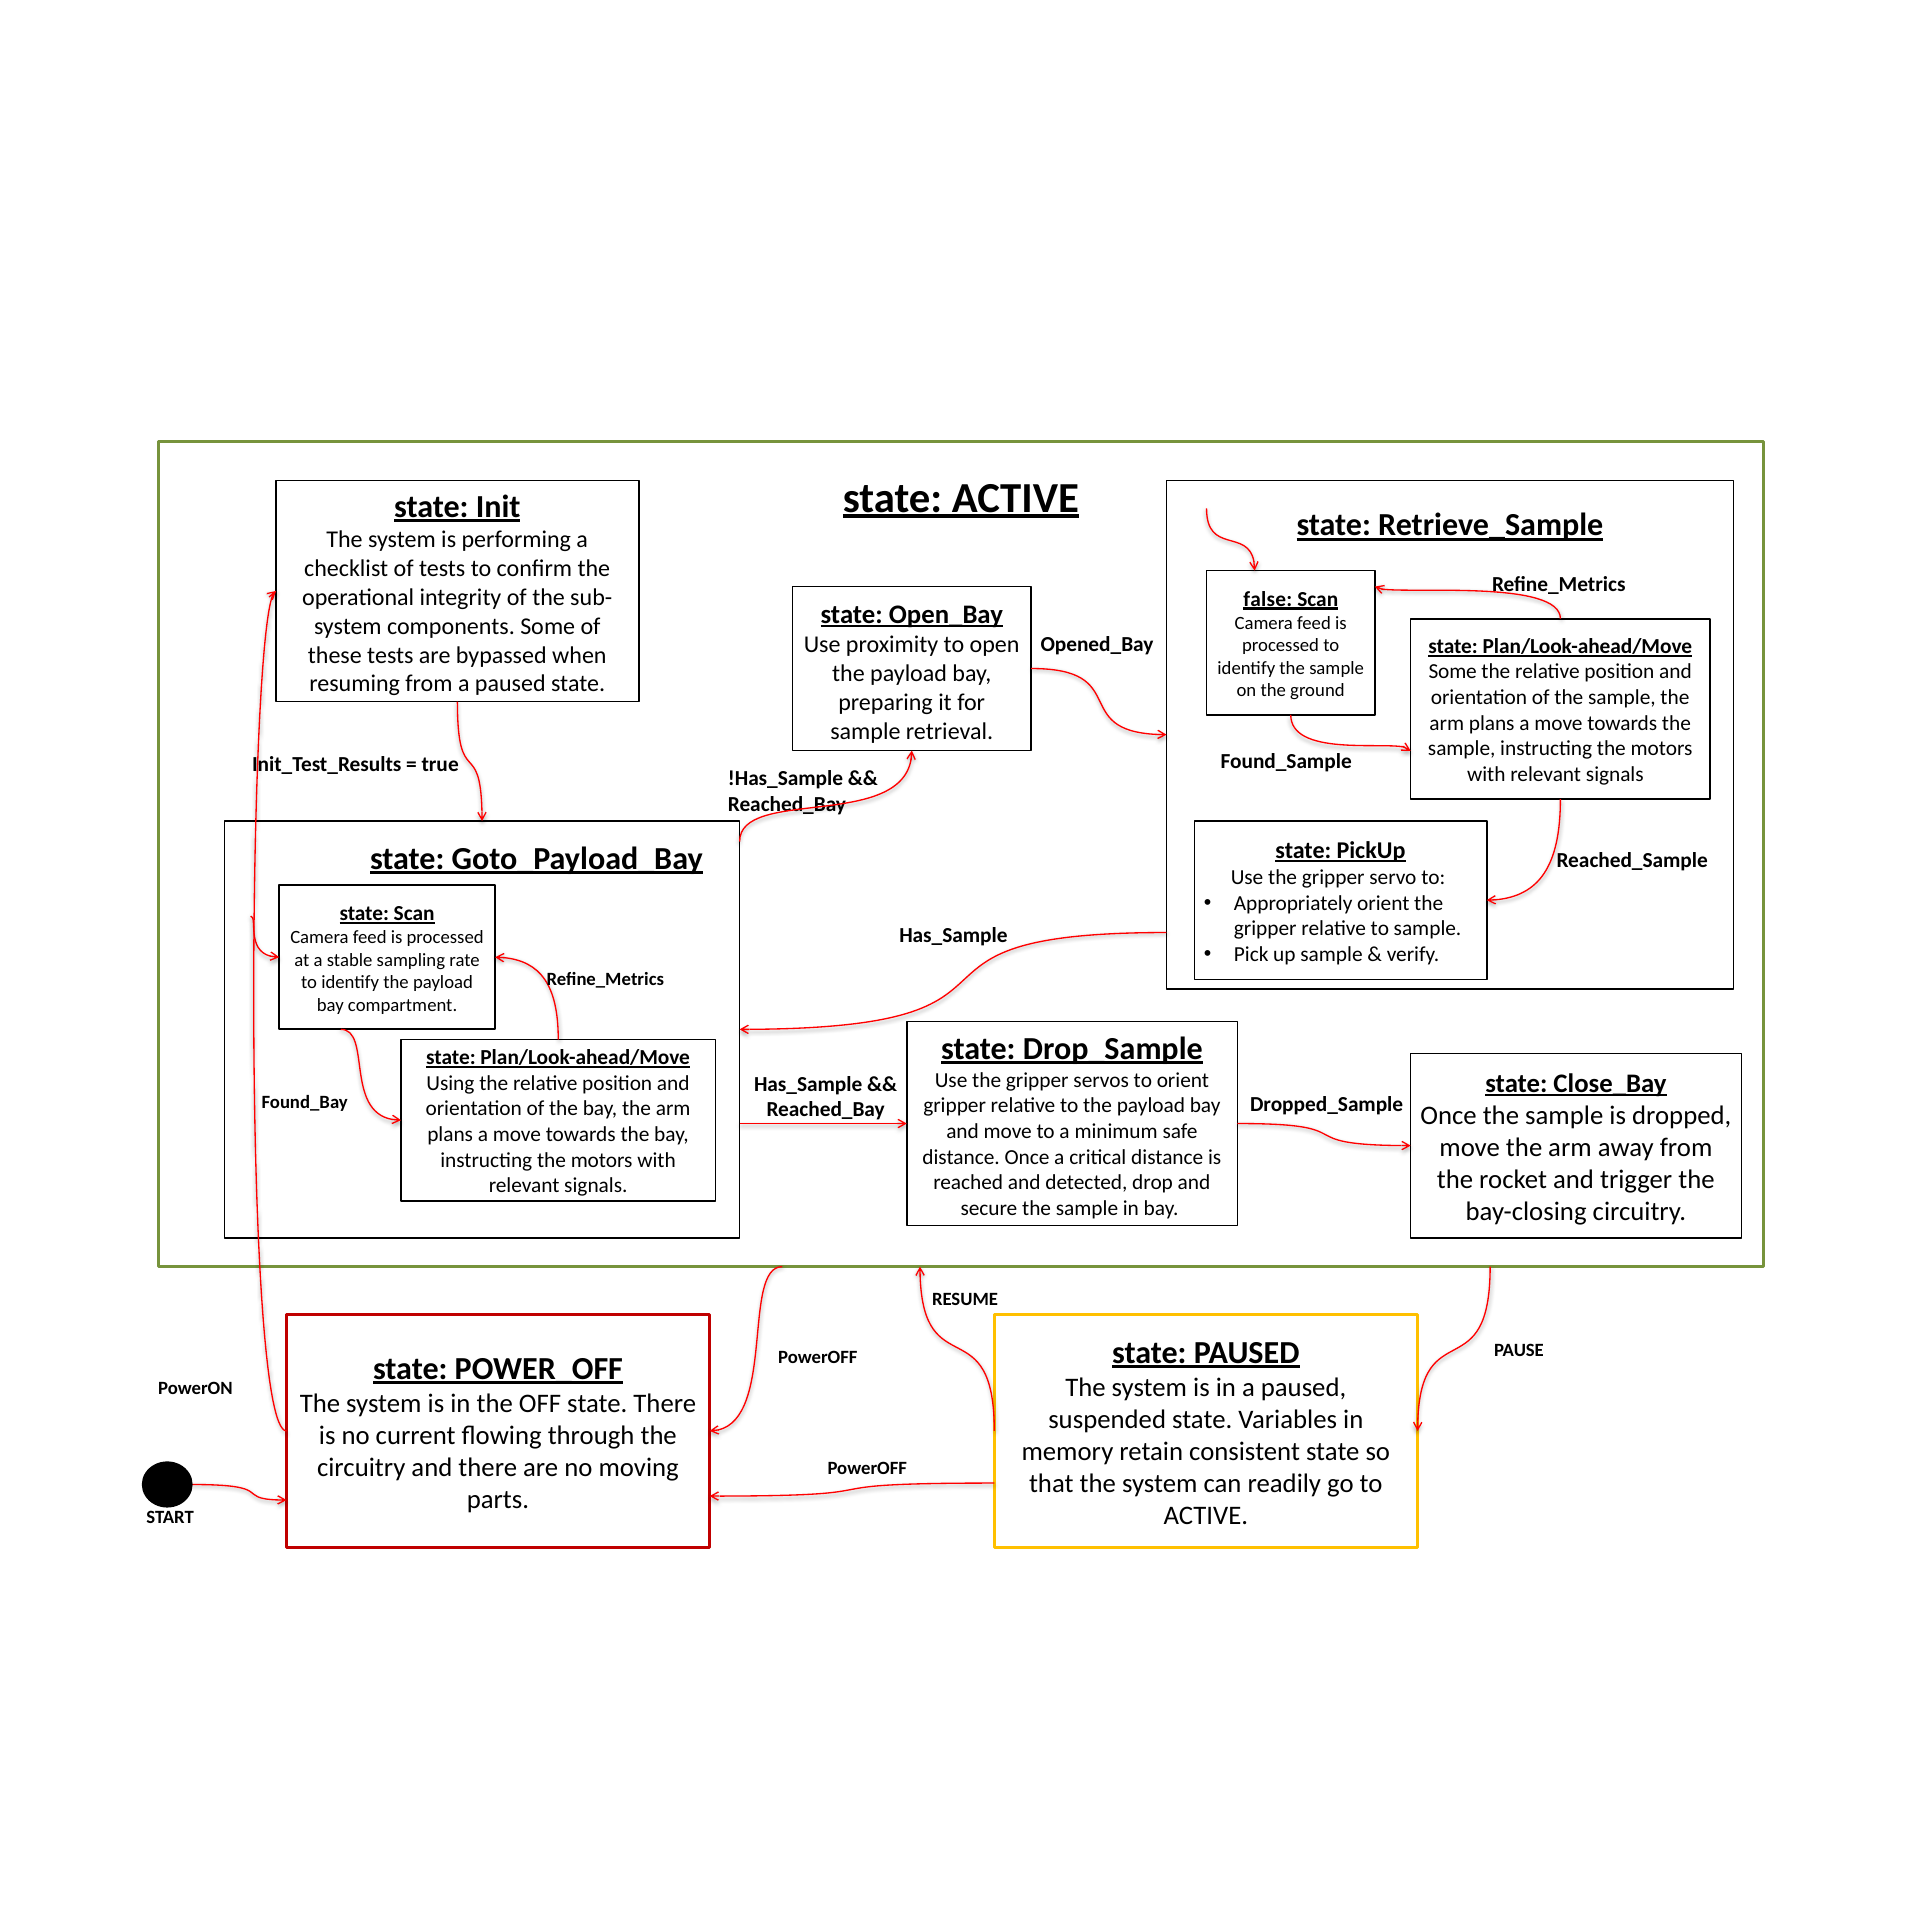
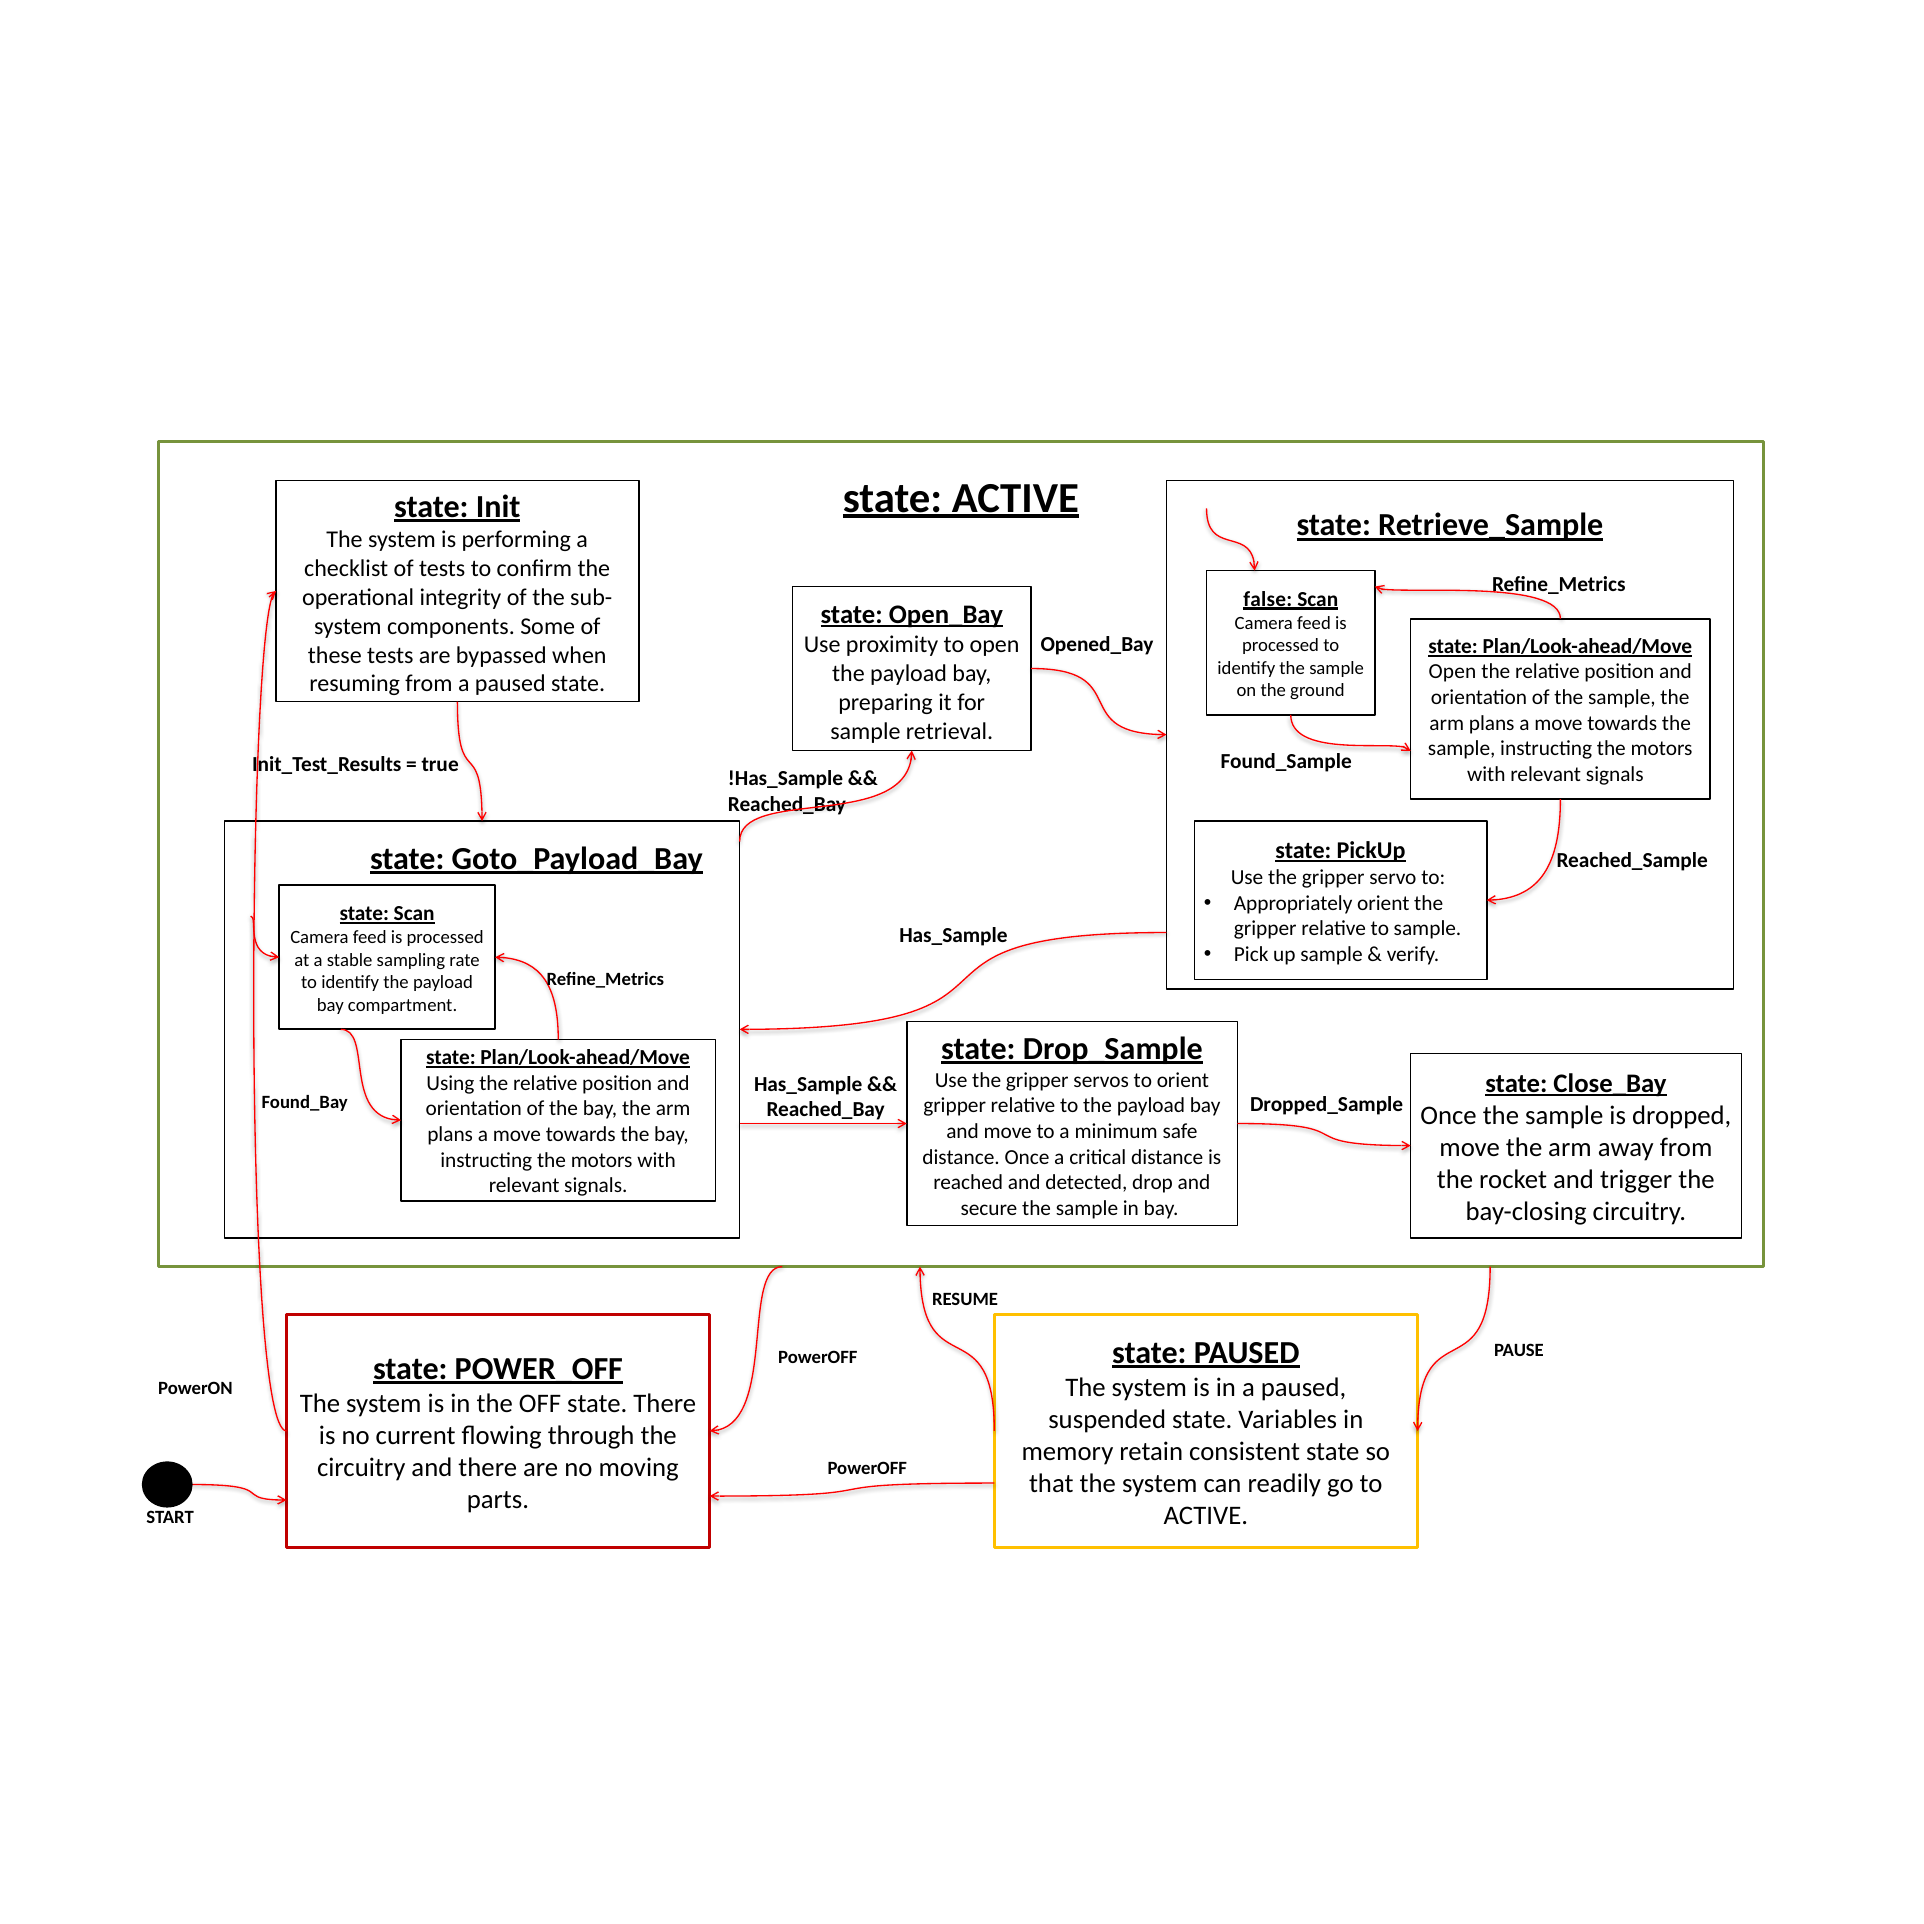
Some at (1453, 672): Some -> Open
